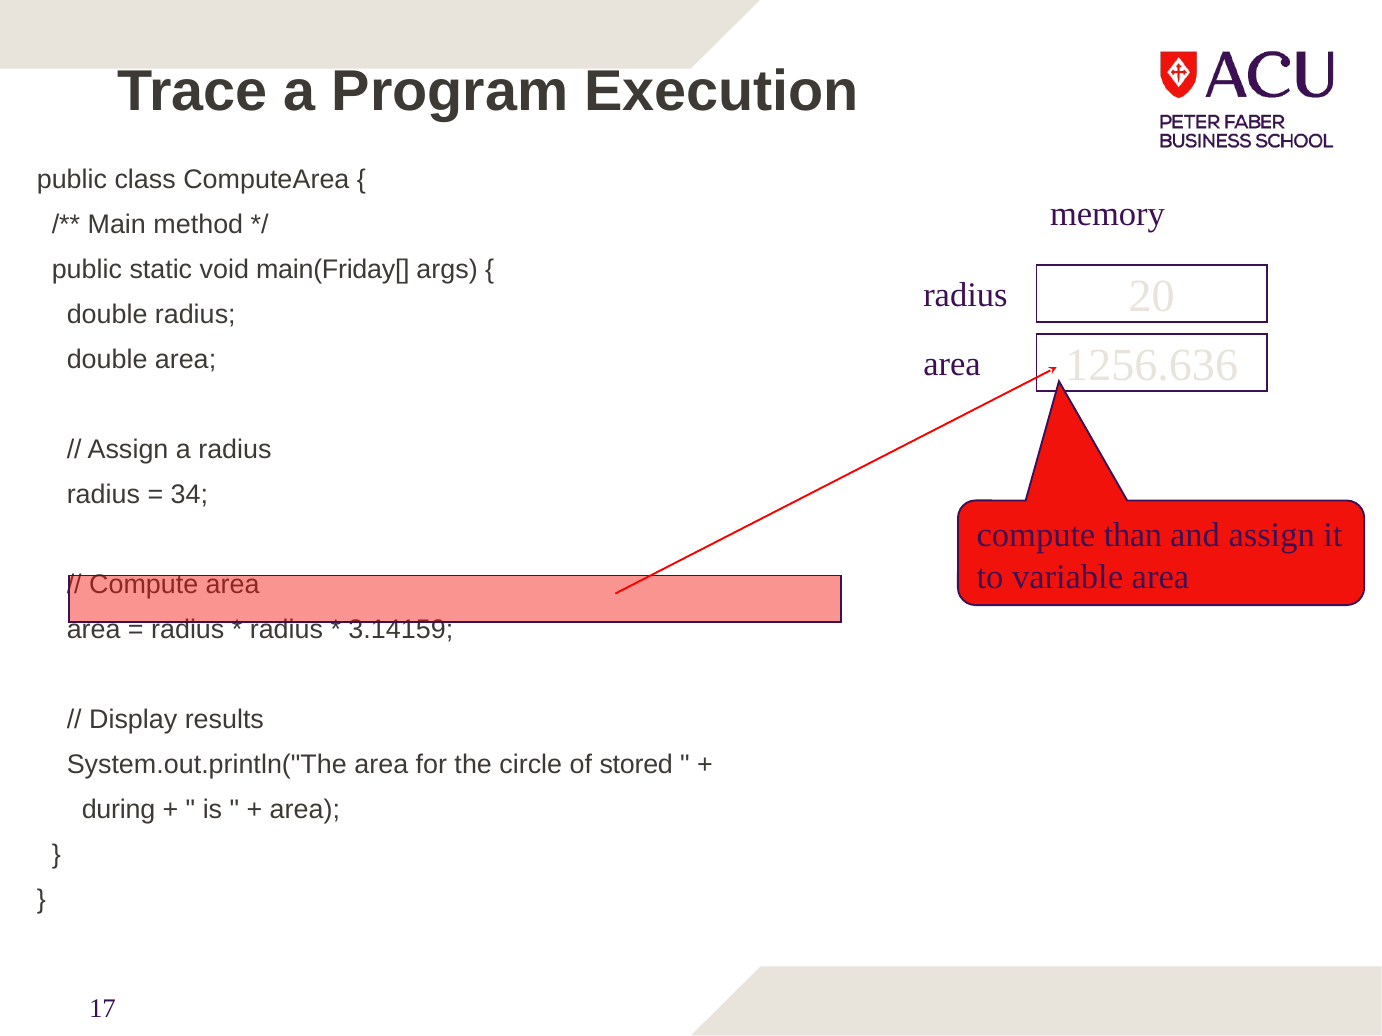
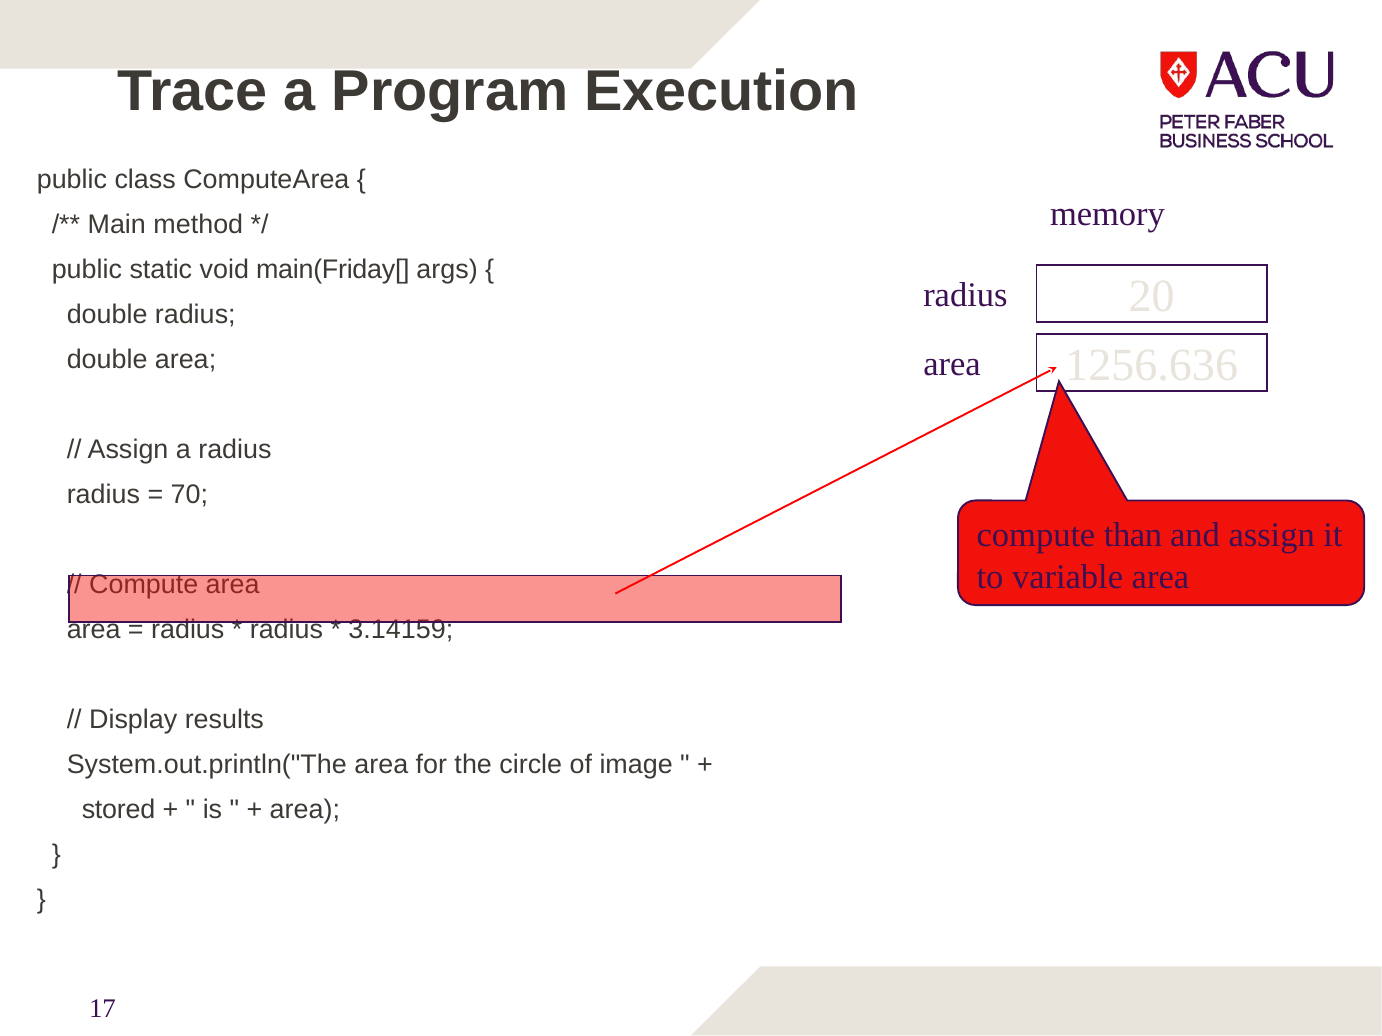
34: 34 -> 70
stored: stored -> image
during: during -> stored
